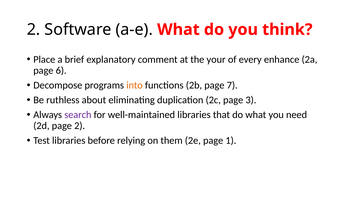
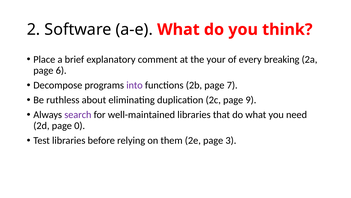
enhance: enhance -> breaking
into colour: orange -> purple
3: 3 -> 9
page 2: 2 -> 0
1: 1 -> 3
